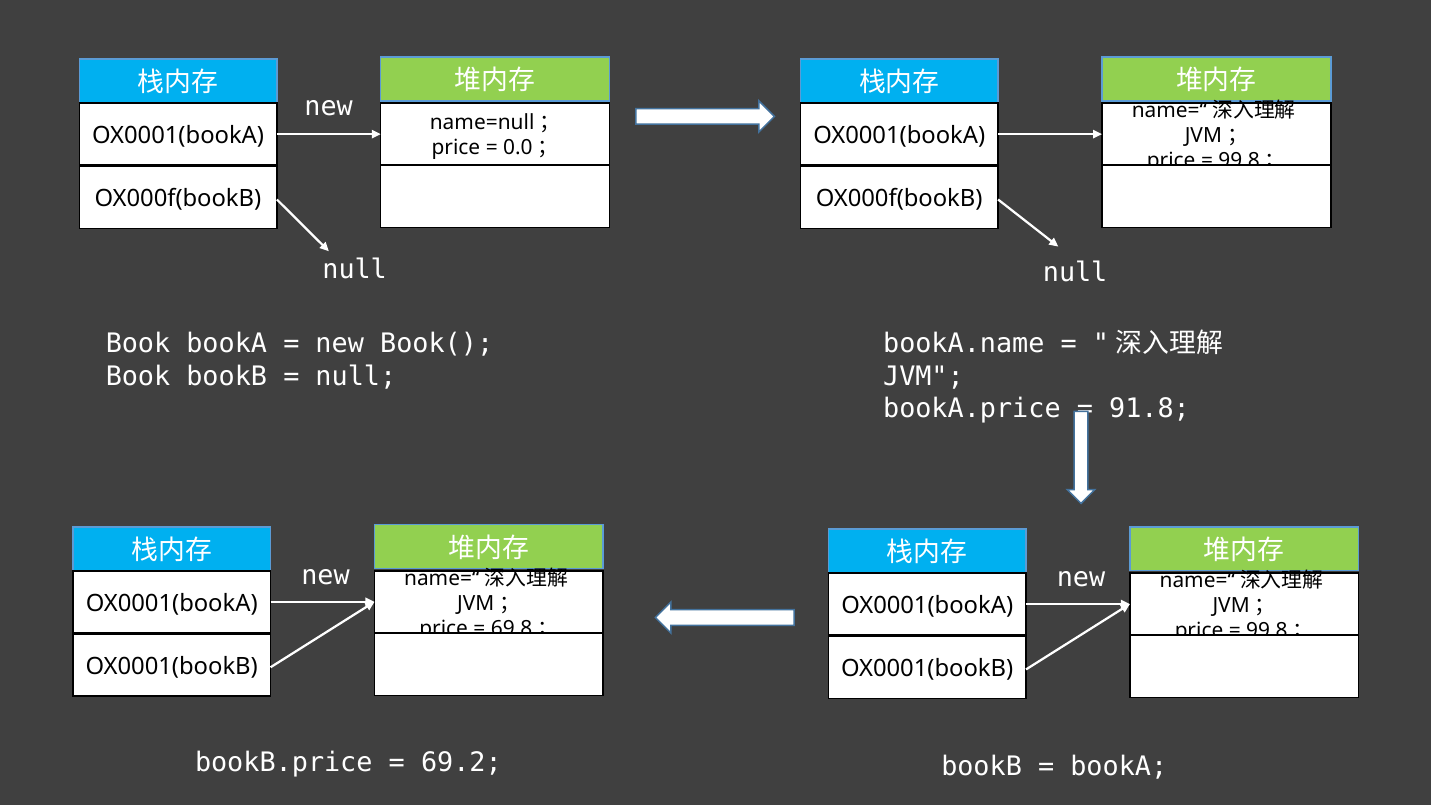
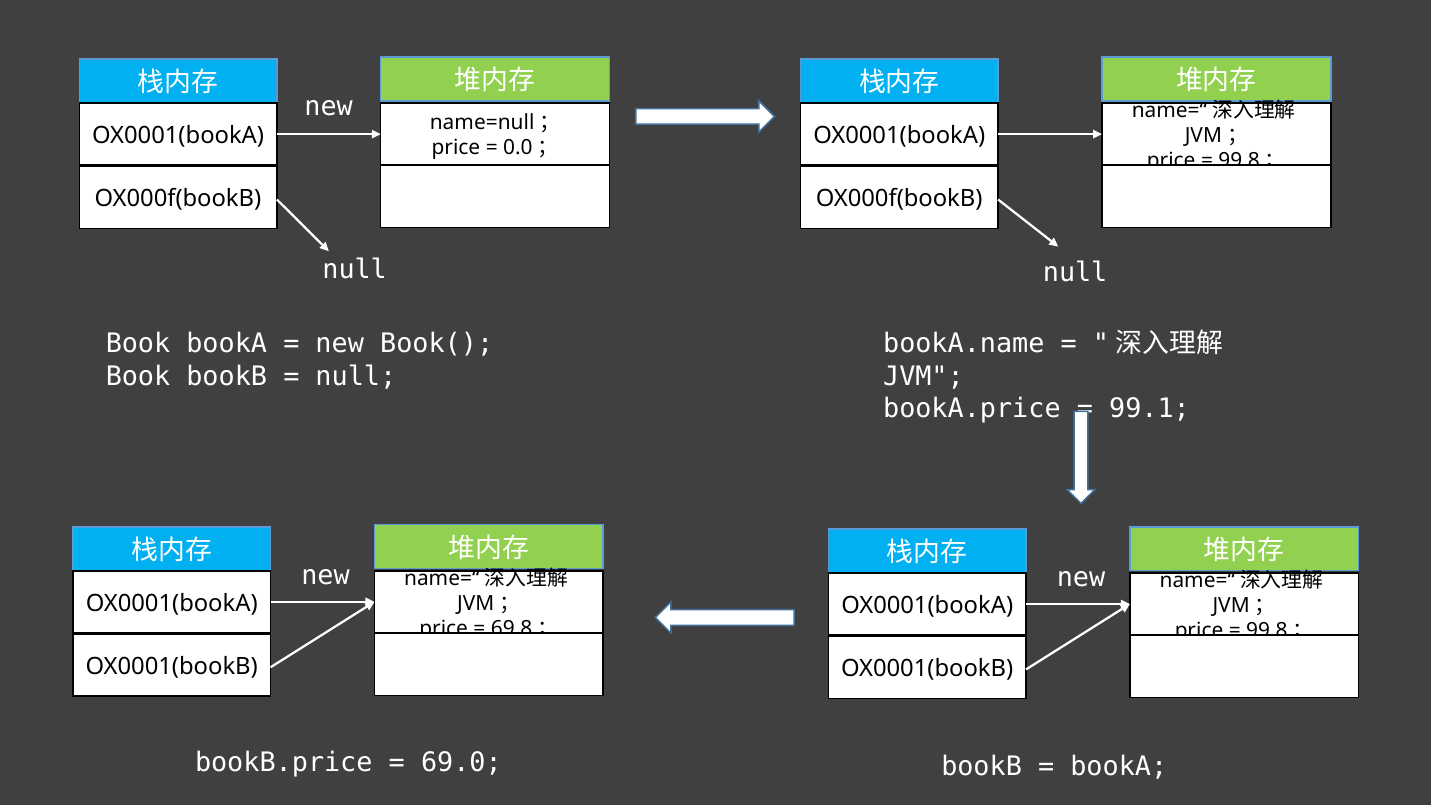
91.8: 91.8 -> 99.1
69.2: 69.2 -> 69.0
